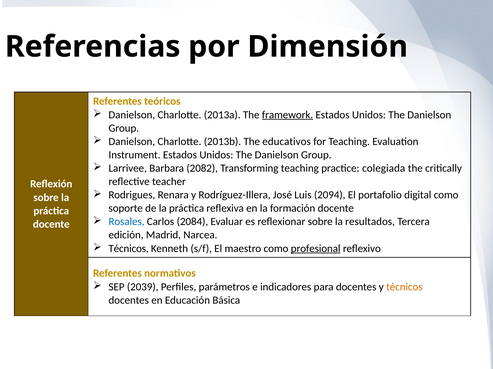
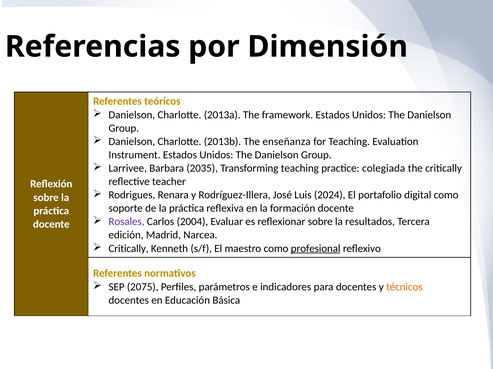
framework underline: present -> none
educativos: educativos -> enseñanza
2082: 2082 -> 2035
2094: 2094 -> 2024
Rosales colour: blue -> purple
2084: 2084 -> 2004
Técnicos at (129, 249): Técnicos -> Critically
2039: 2039 -> 2075
